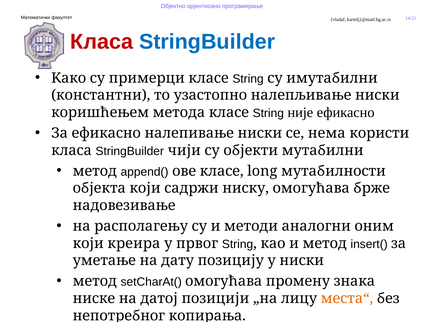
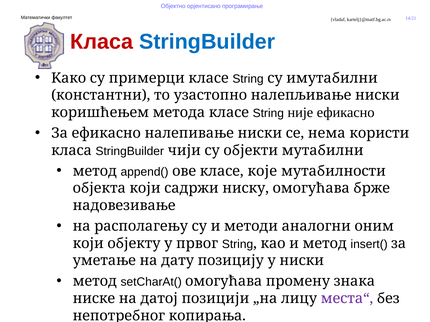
long: long -> које
креира: креира -> објекту
места“ colour: orange -> purple
